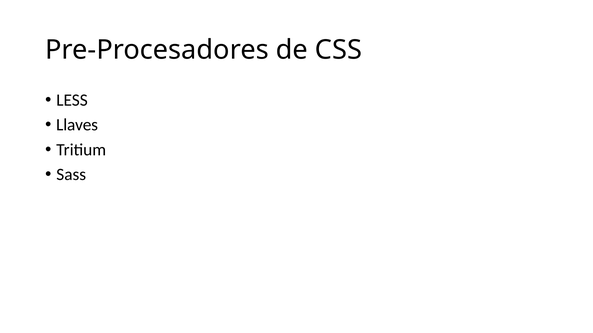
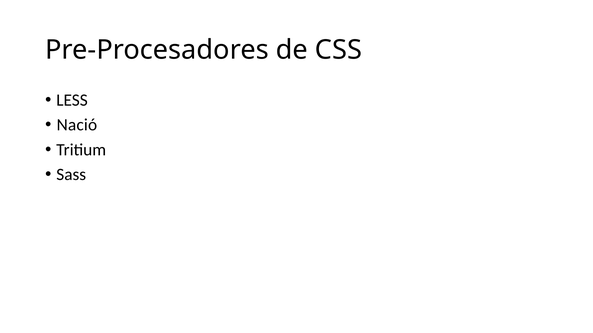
Llaves: Llaves -> Nació
